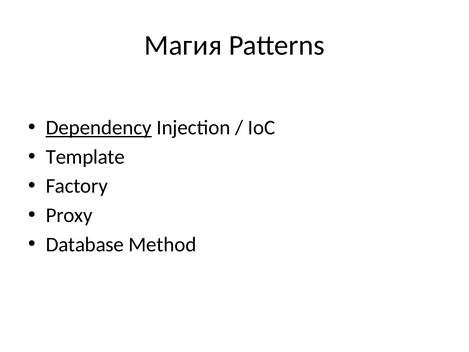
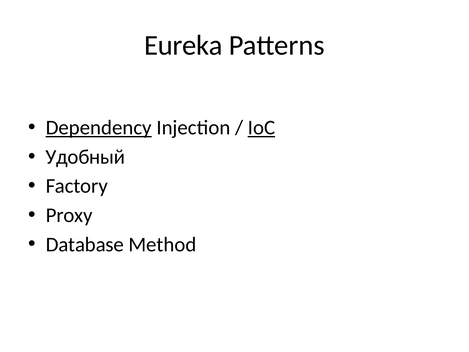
Магия: Магия -> Eureka
IoC underline: none -> present
Template: Template -> Удобный
